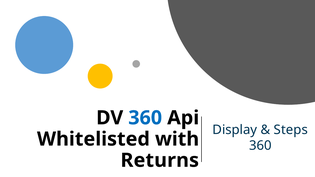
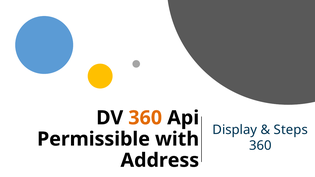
360 at (145, 118) colour: blue -> orange
Whitelisted: Whitelisted -> Permissible
Returns: Returns -> Address
